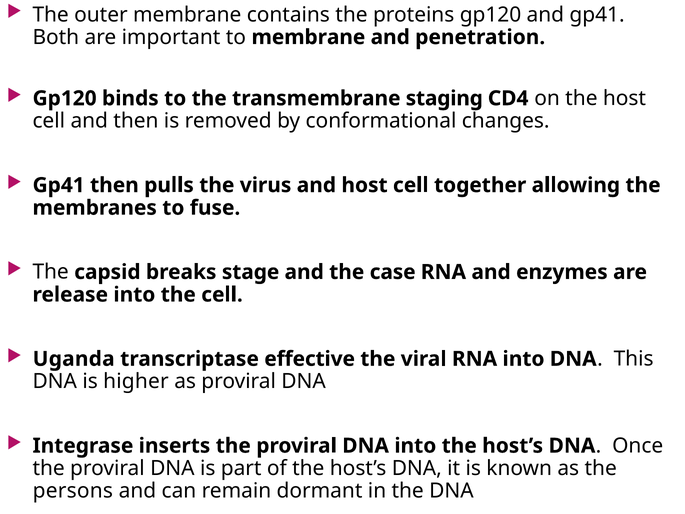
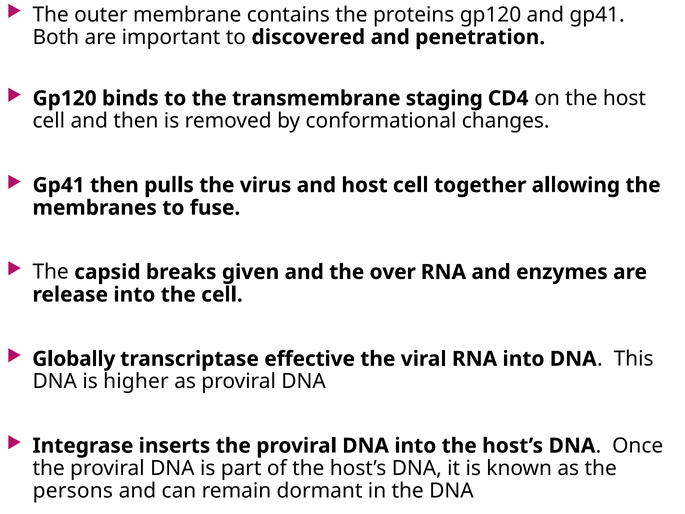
to membrane: membrane -> discovered
stage: stage -> given
case: case -> over
Uganda: Uganda -> Globally
